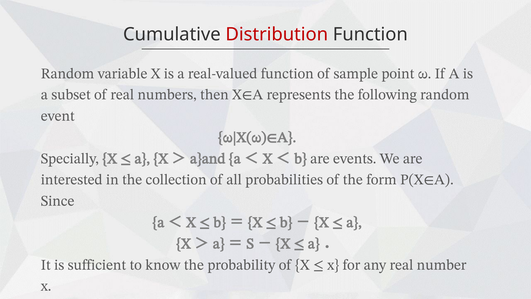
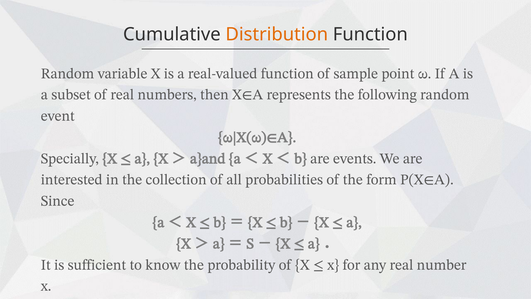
Distribution colour: red -> orange
